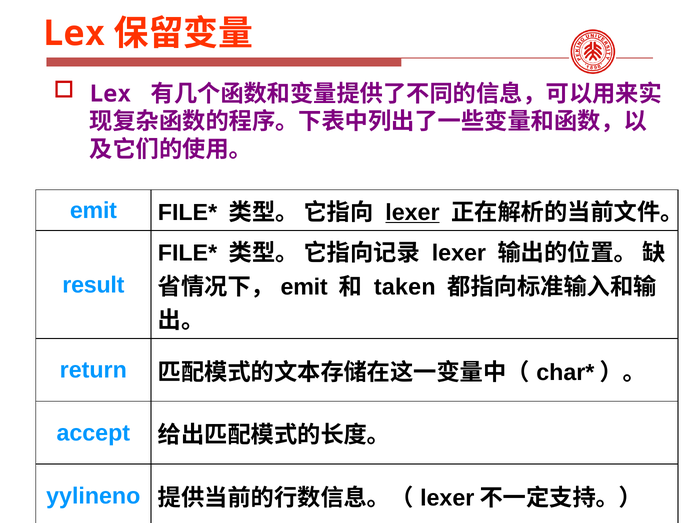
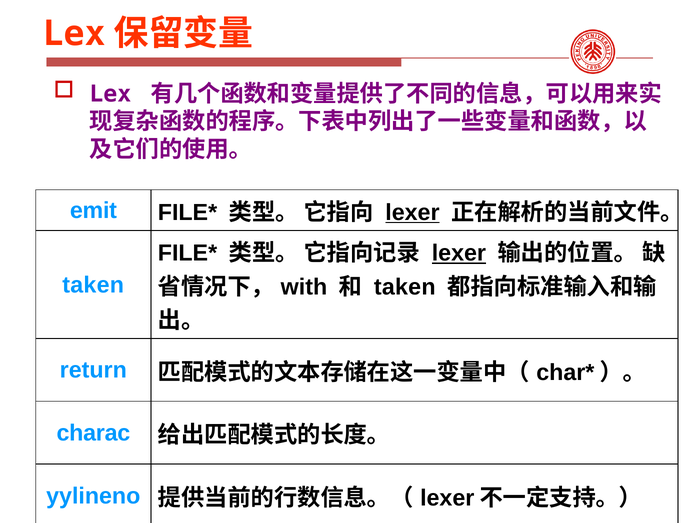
lexer at (459, 253) underline: none -> present
result at (93, 285): result -> taken
emit at (304, 287): emit -> with
accept: accept -> charac
